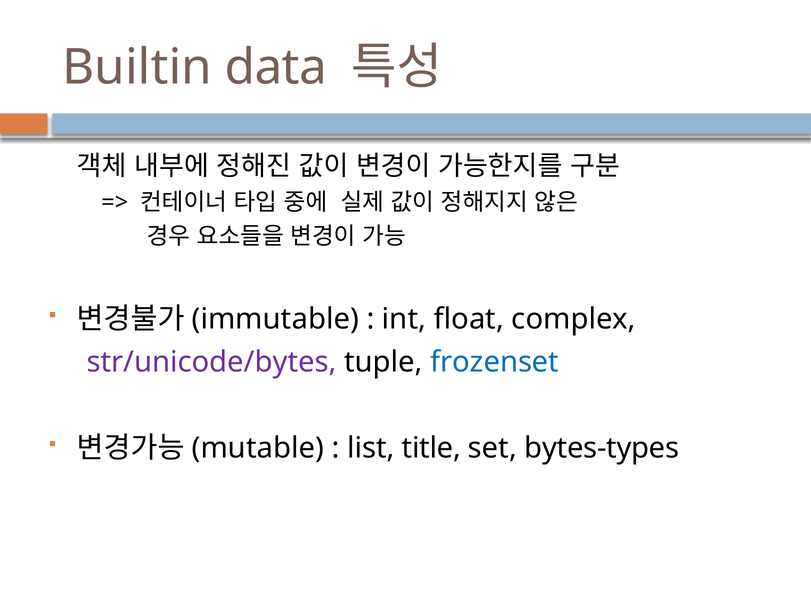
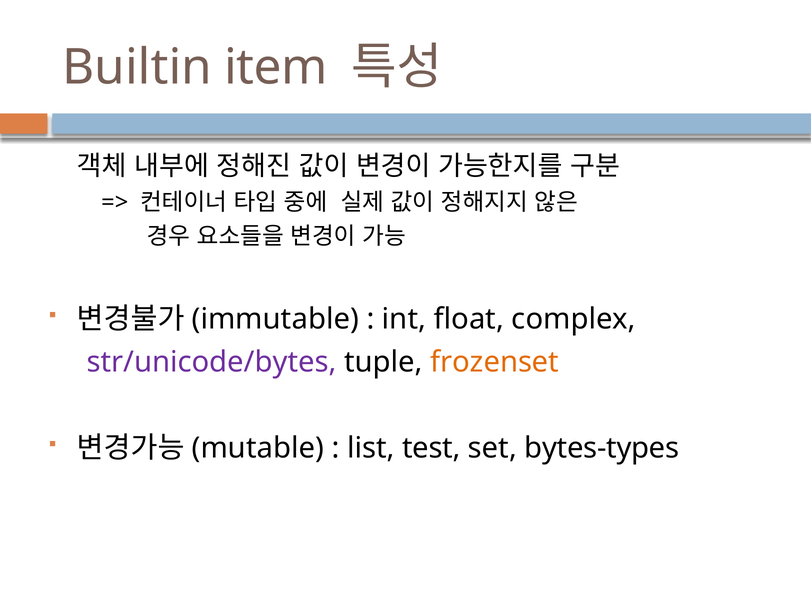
data: data -> item
frozenset colour: blue -> orange
title: title -> test
